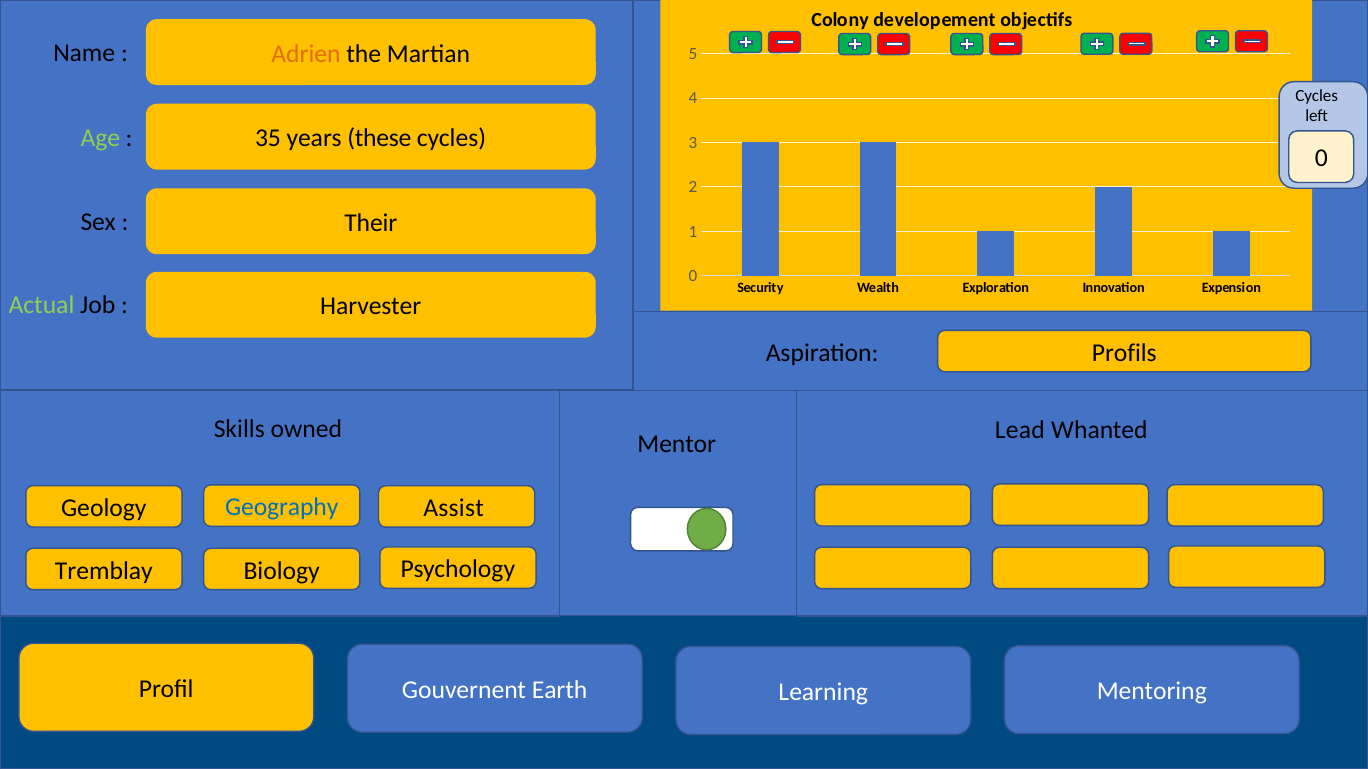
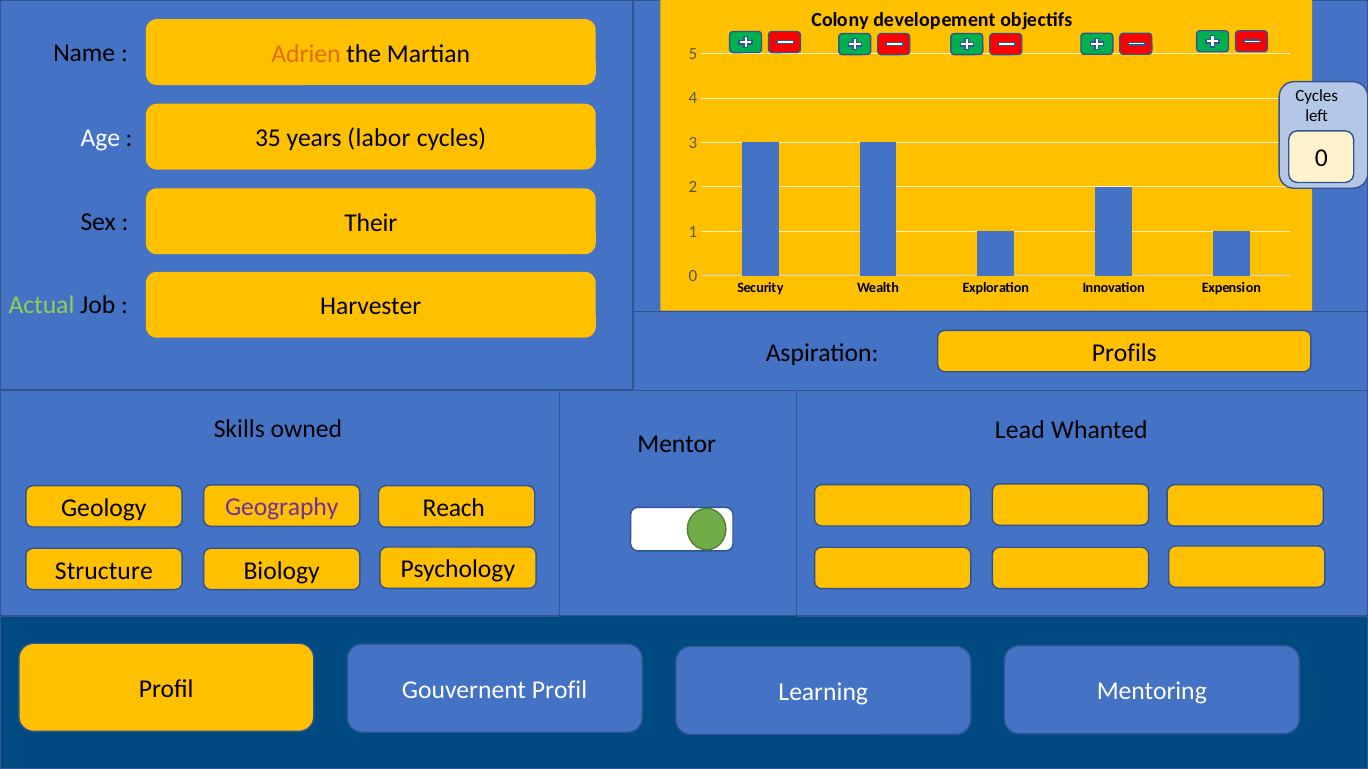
Age colour: light green -> white
these: these -> labor
Geography colour: blue -> purple
Assist: Assist -> Reach
Tremblay: Tremblay -> Structure
Gouvernent Earth: Earth -> Profil
